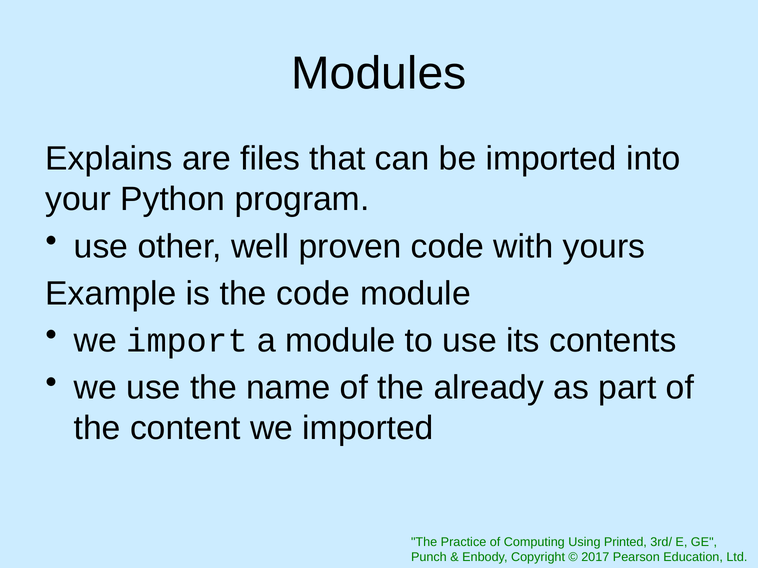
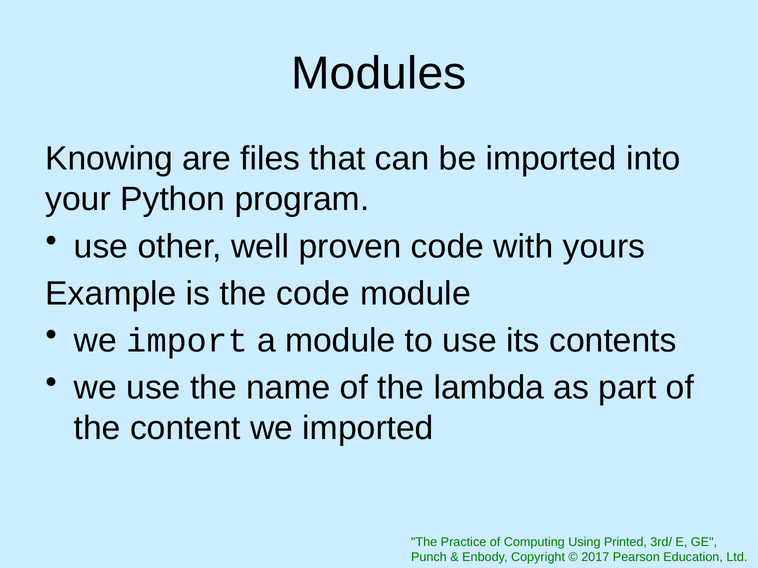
Explains: Explains -> Knowing
already: already -> lambda
